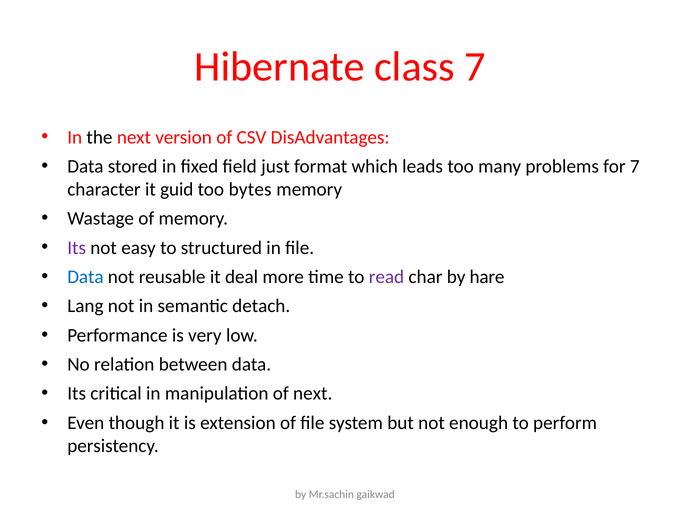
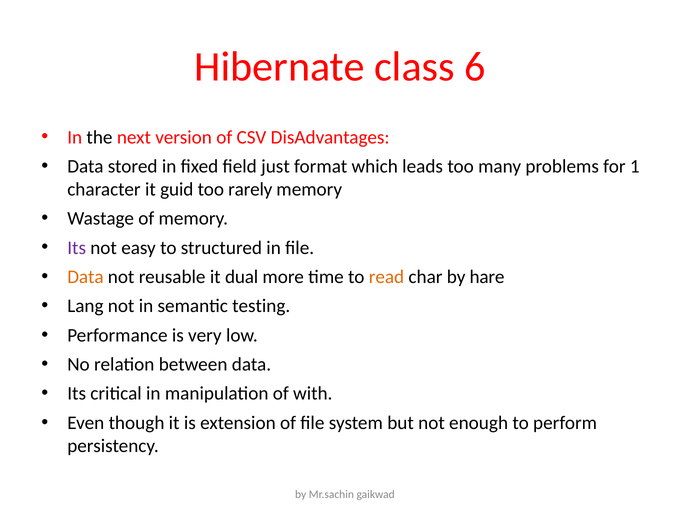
class 7: 7 -> 6
for 7: 7 -> 1
bytes: bytes -> rarely
Data at (85, 277) colour: blue -> orange
deal: deal -> dual
read colour: purple -> orange
detach: detach -> testing
of next: next -> with
